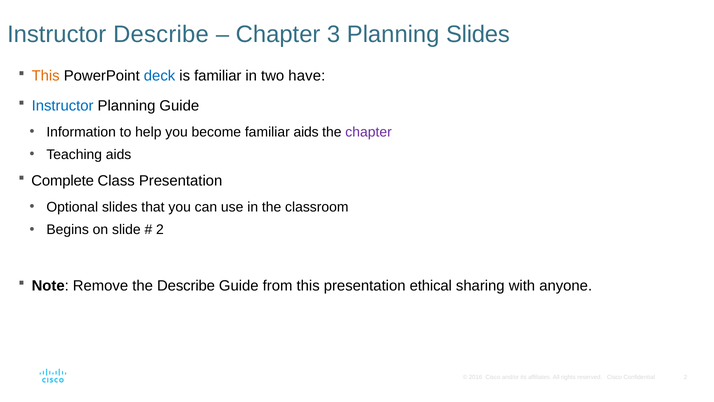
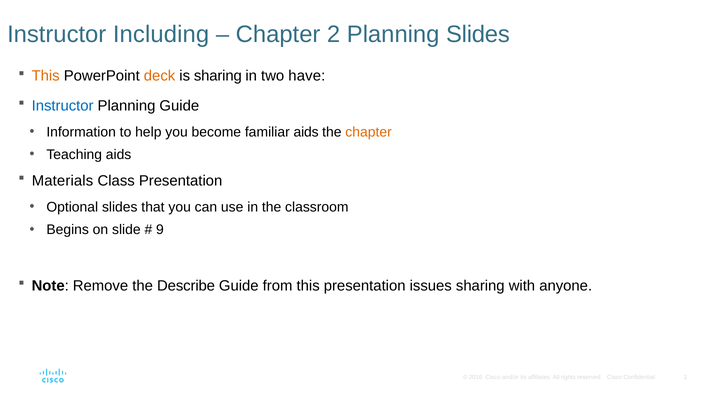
Instructor Describe: Describe -> Including
Chapter 3: 3 -> 2
deck colour: blue -> orange
is familiar: familiar -> sharing
chapter at (369, 132) colour: purple -> orange
Complete: Complete -> Materials
2 at (160, 229): 2 -> 9
ethical: ethical -> issues
